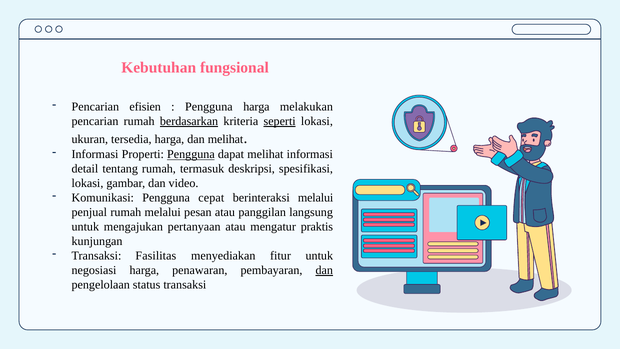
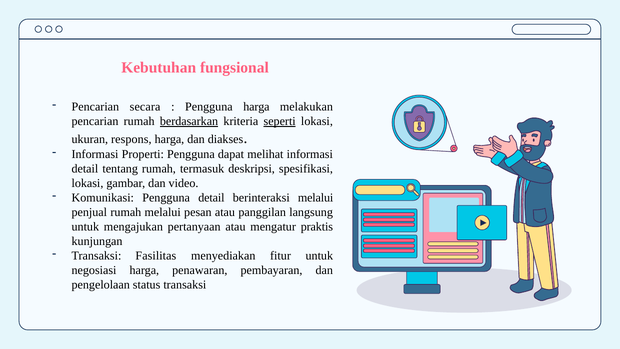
efisien: efisien -> secara
tersedia: tersedia -> respons
dan melihat: melihat -> diakses
Pengguna at (191, 154) underline: present -> none
Pengguna cepat: cepat -> detail
dan at (324, 270) underline: present -> none
